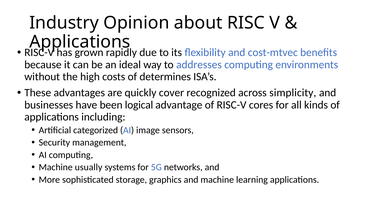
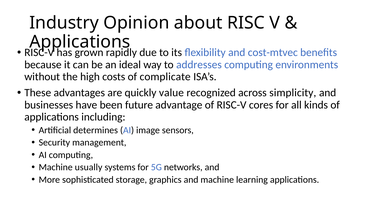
determines: determines -> complicate
cover: cover -> value
logical: logical -> future
categorized: categorized -> determines
